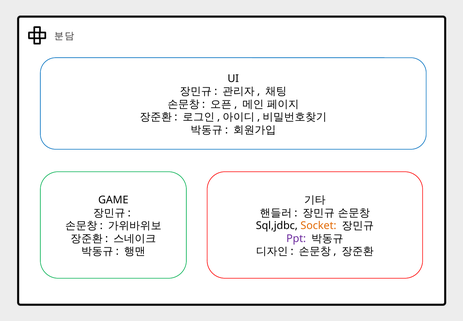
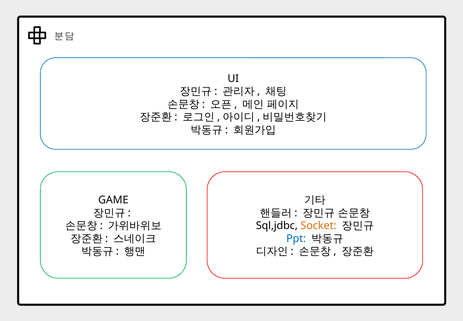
Ppt colour: purple -> blue
